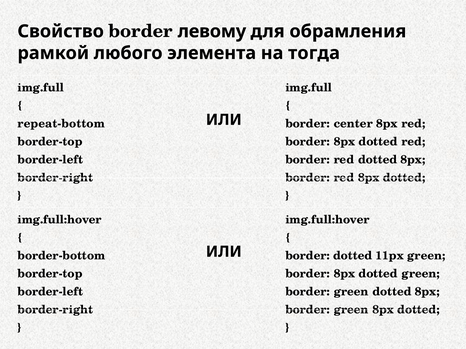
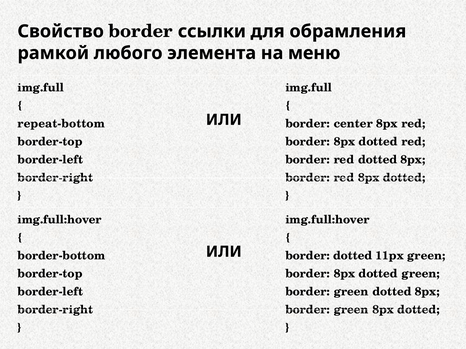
левому: левому -> ссылки
тогда: тогда -> меню
